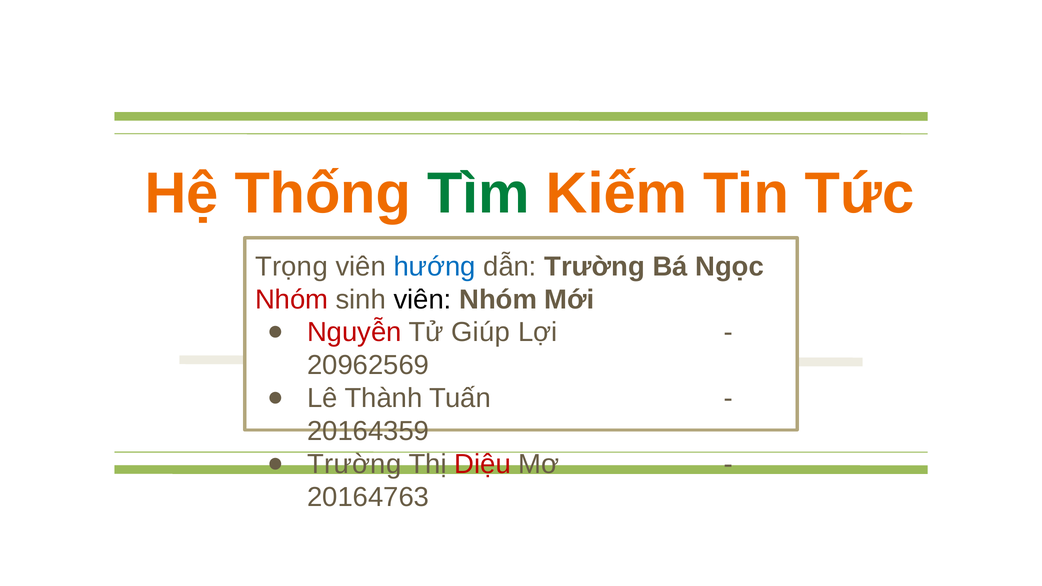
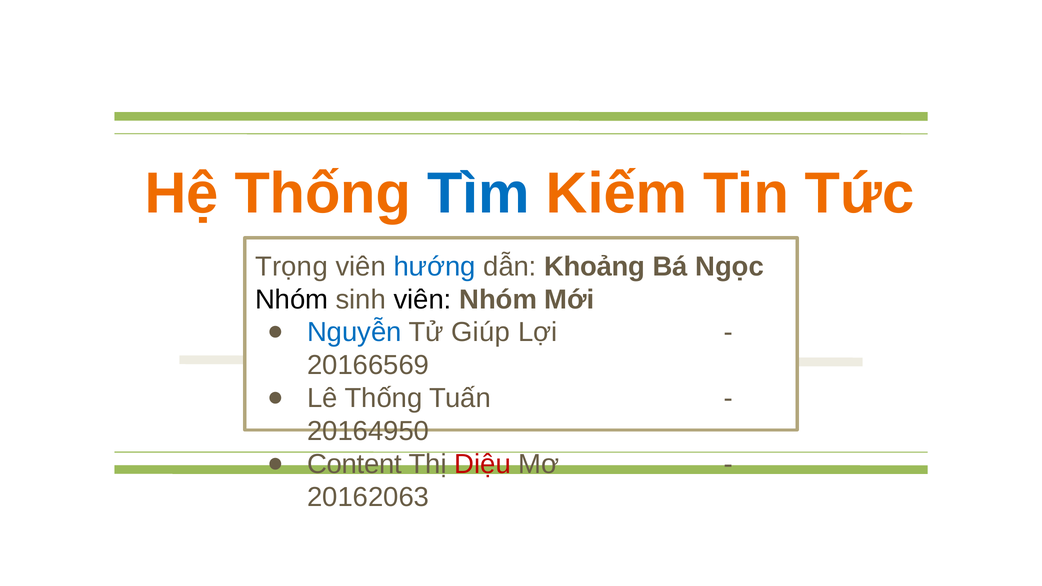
Tìm colour: green -> blue
dẫn Trường: Trường -> Khoảng
Nhóm at (292, 300) colour: red -> black
Nguyễn colour: red -> blue
20962569: 20962569 -> 20166569
Lê Thành: Thành -> Thống
20164359: 20164359 -> 20164950
Trường at (354, 464): Trường -> Content
20164763: 20164763 -> 20162063
